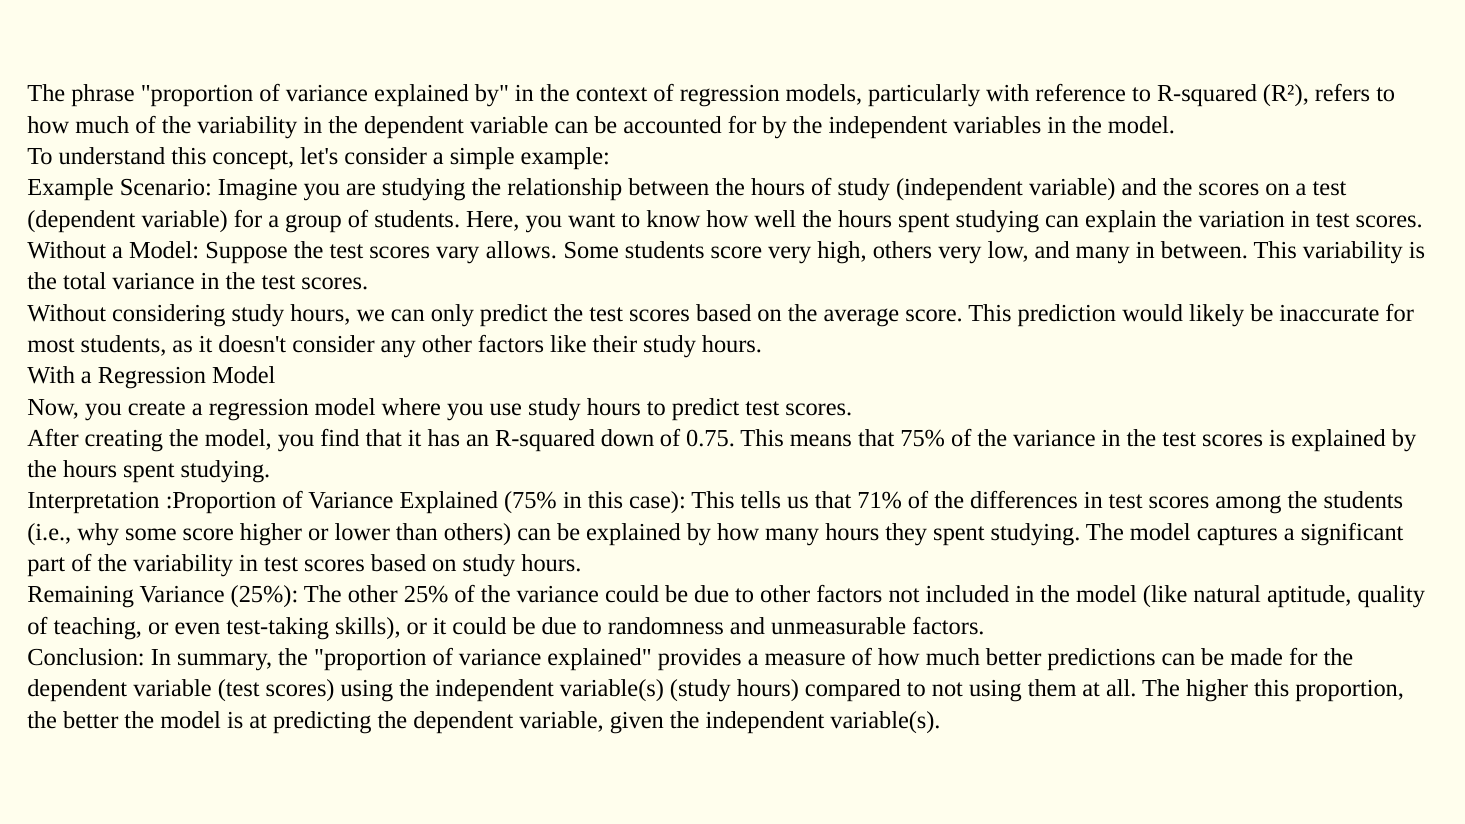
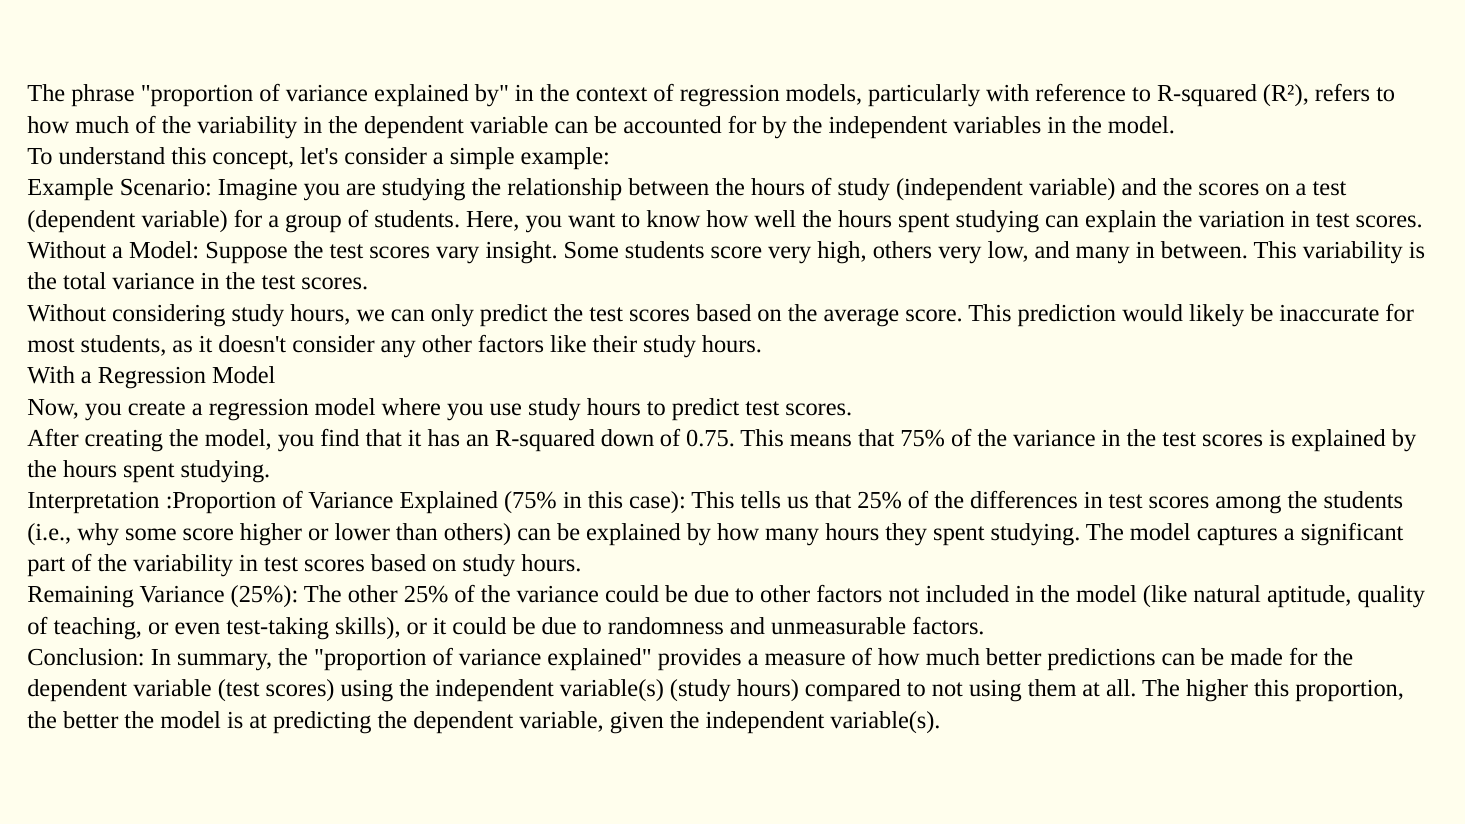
allows: allows -> insight
that 71%: 71% -> 25%
